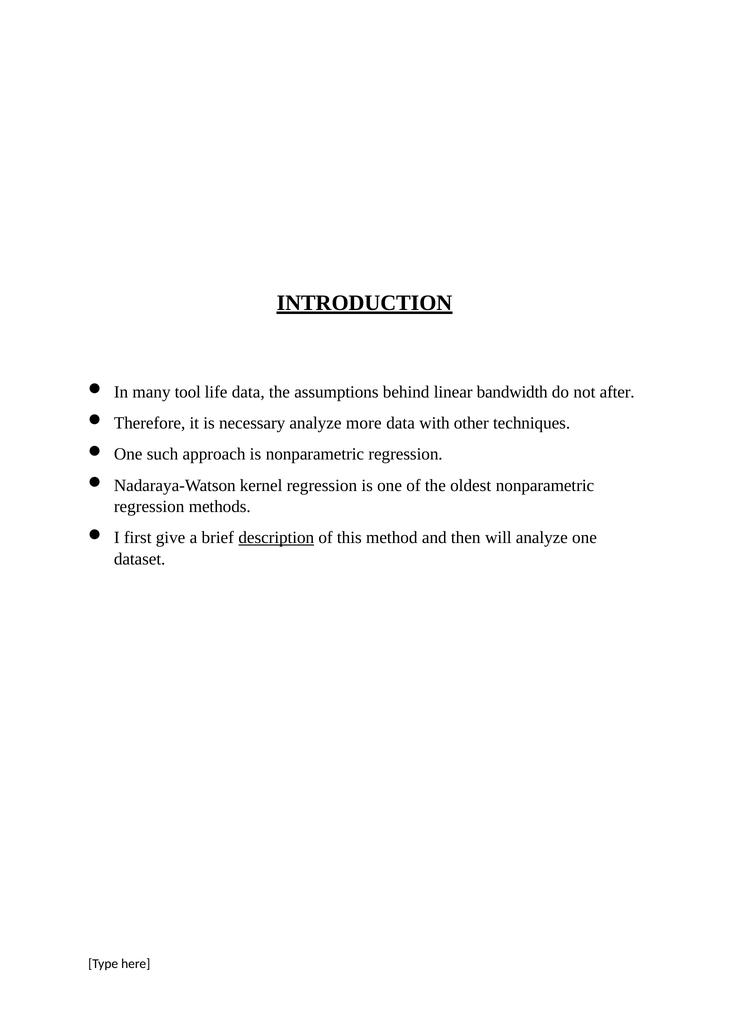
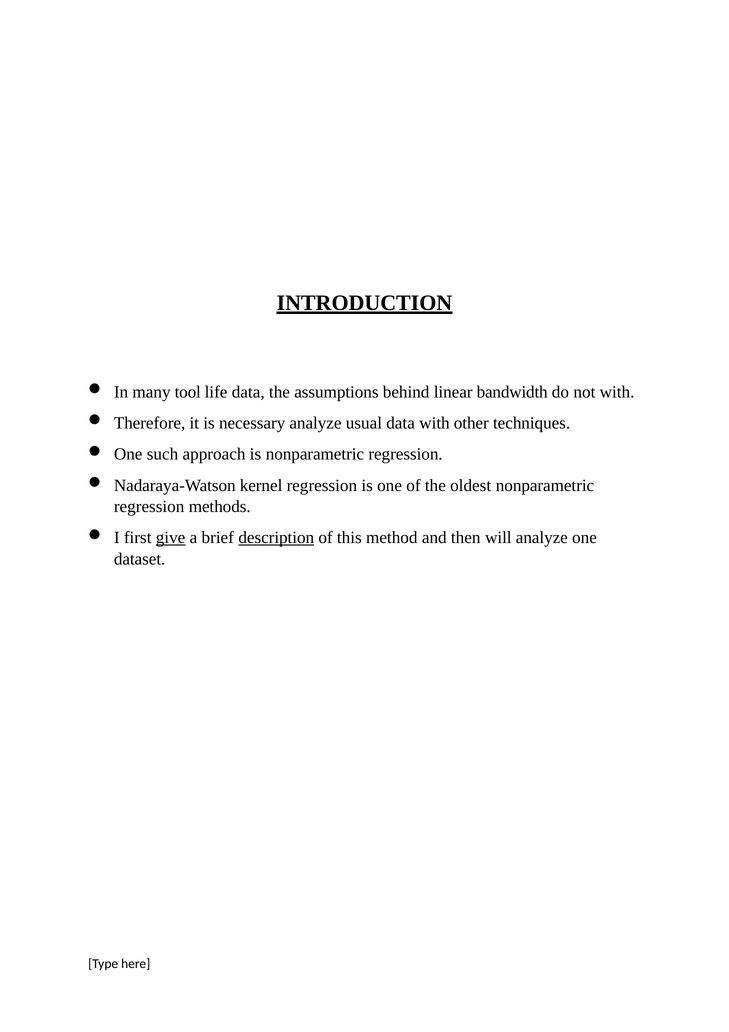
not after: after -> with
more: more -> usual
give underline: none -> present
